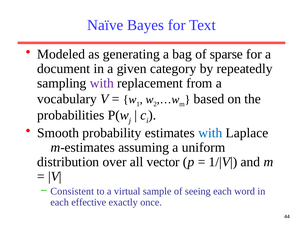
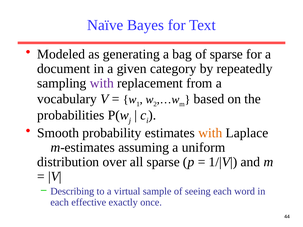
with at (210, 133) colour: blue -> orange
all vector: vector -> sparse
Consistent: Consistent -> Describing
